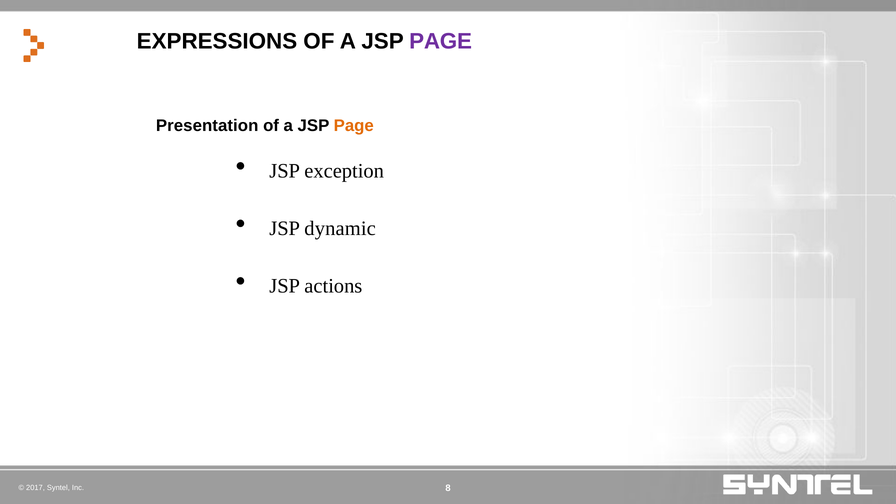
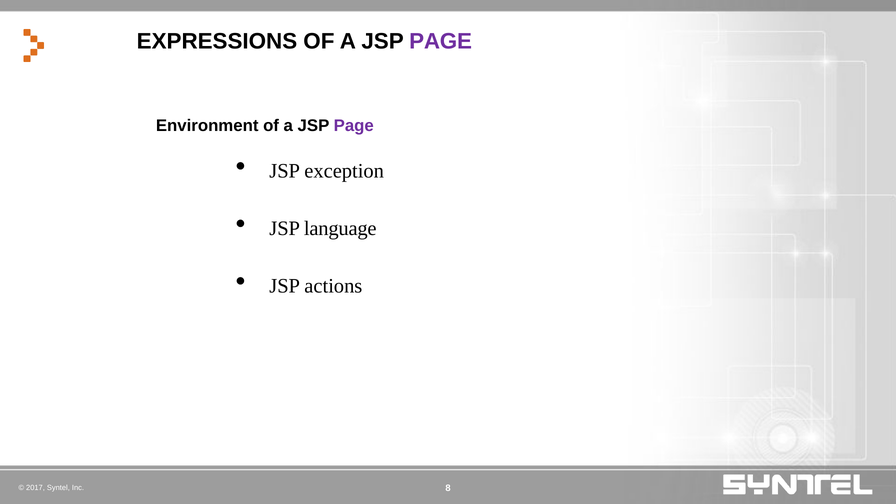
Presentation: Presentation -> Environment
Page at (354, 126) colour: orange -> purple
dynamic: dynamic -> language
